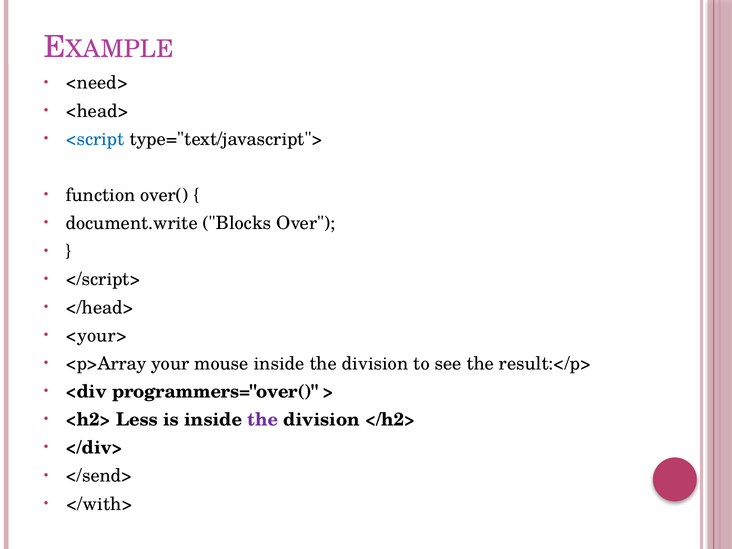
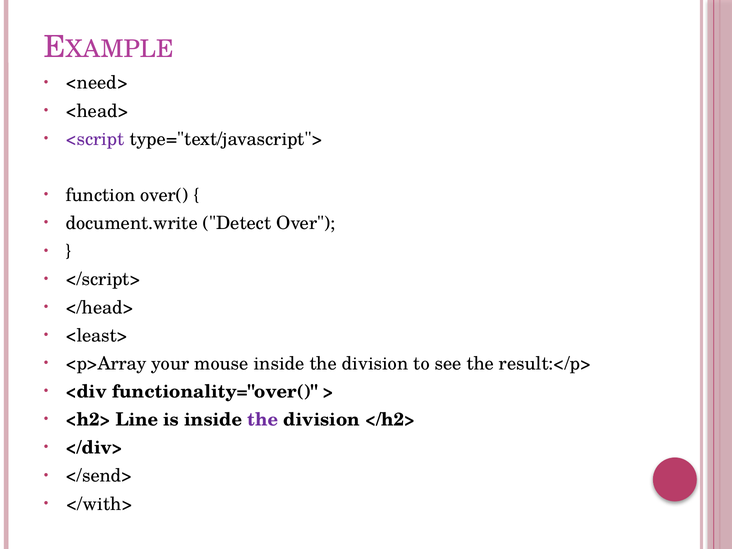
<script colour: blue -> purple
Blocks: Blocks -> Detect
<your>: <your> -> <least>
programmers="over(: programmers="over( -> functionality="over(
Less: Less -> Line
